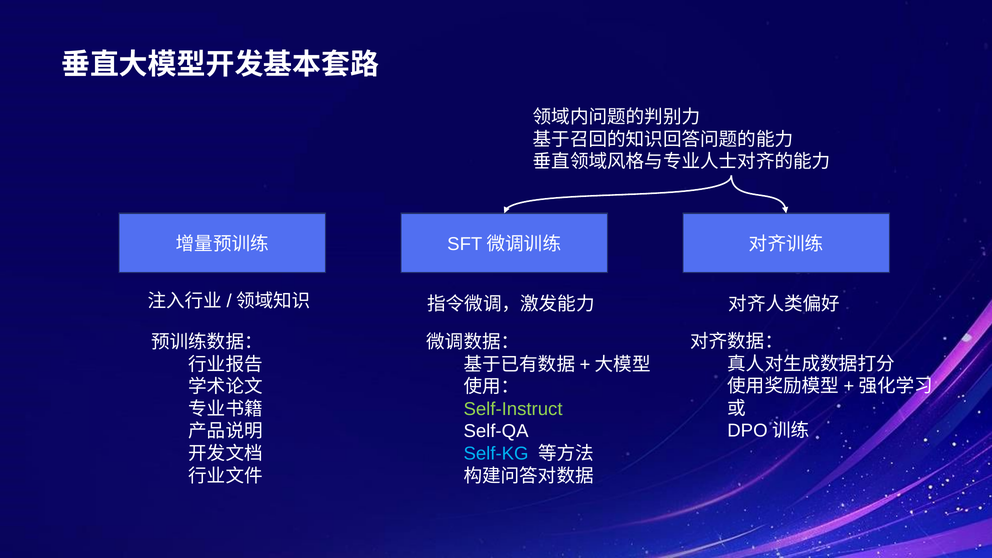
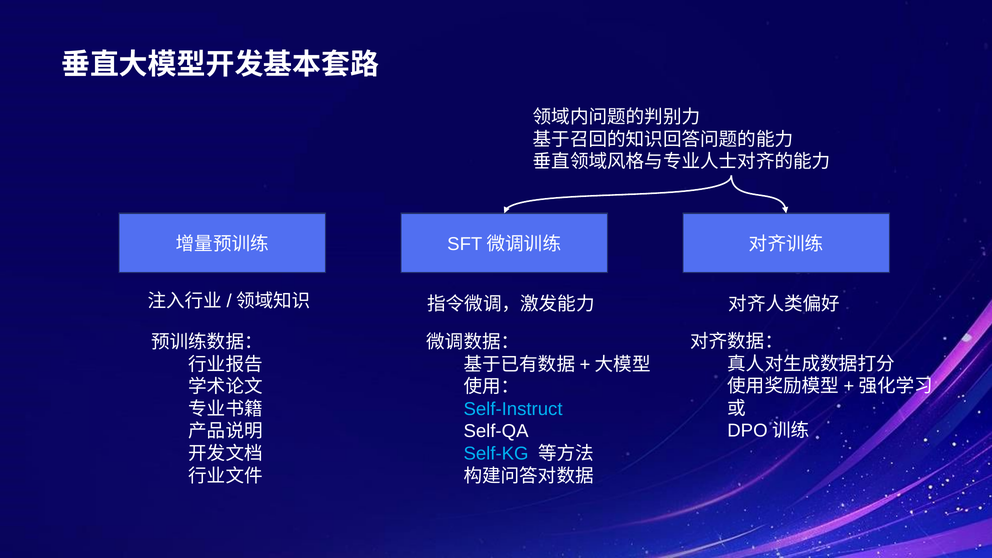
Self-Instruct colour: light green -> light blue
